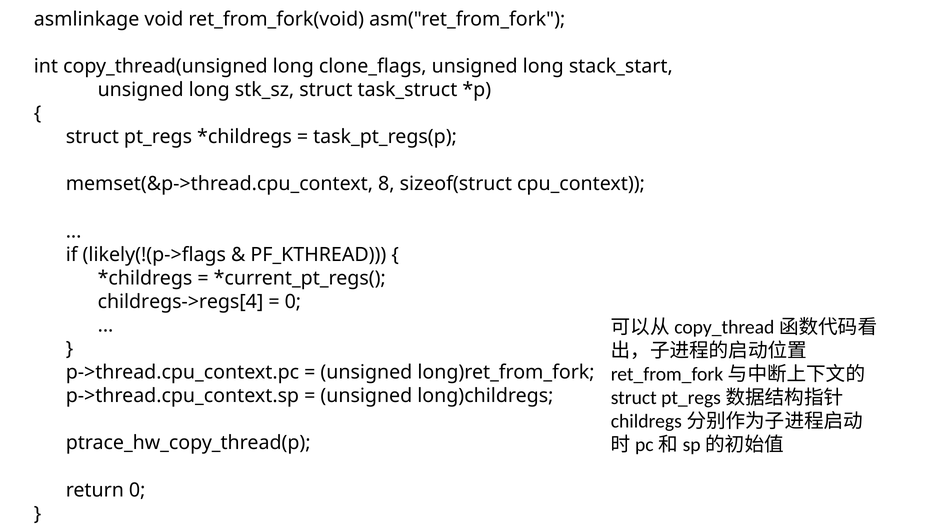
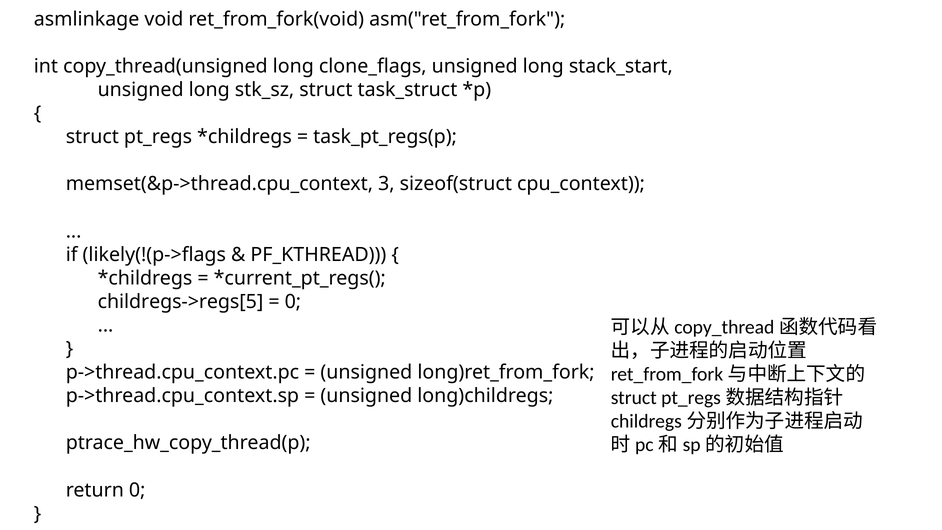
8: 8 -> 3
childregs->regs[4: childregs->regs[4 -> childregs->regs[5
